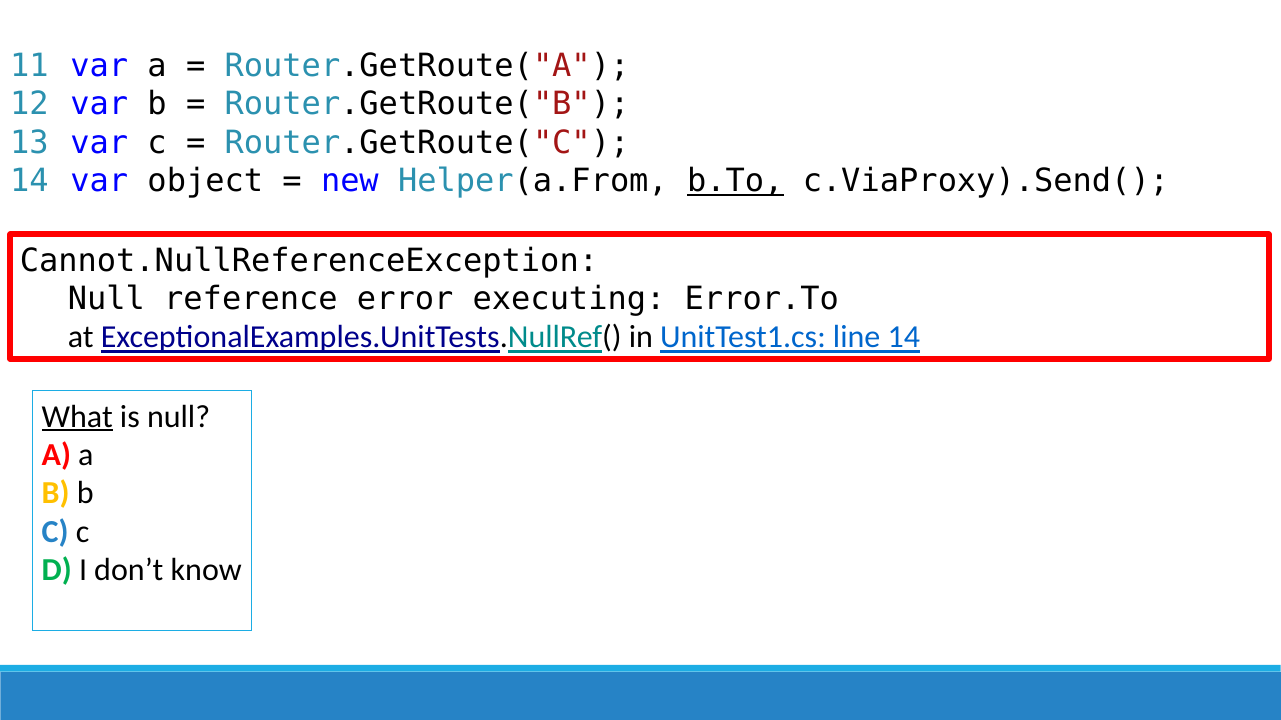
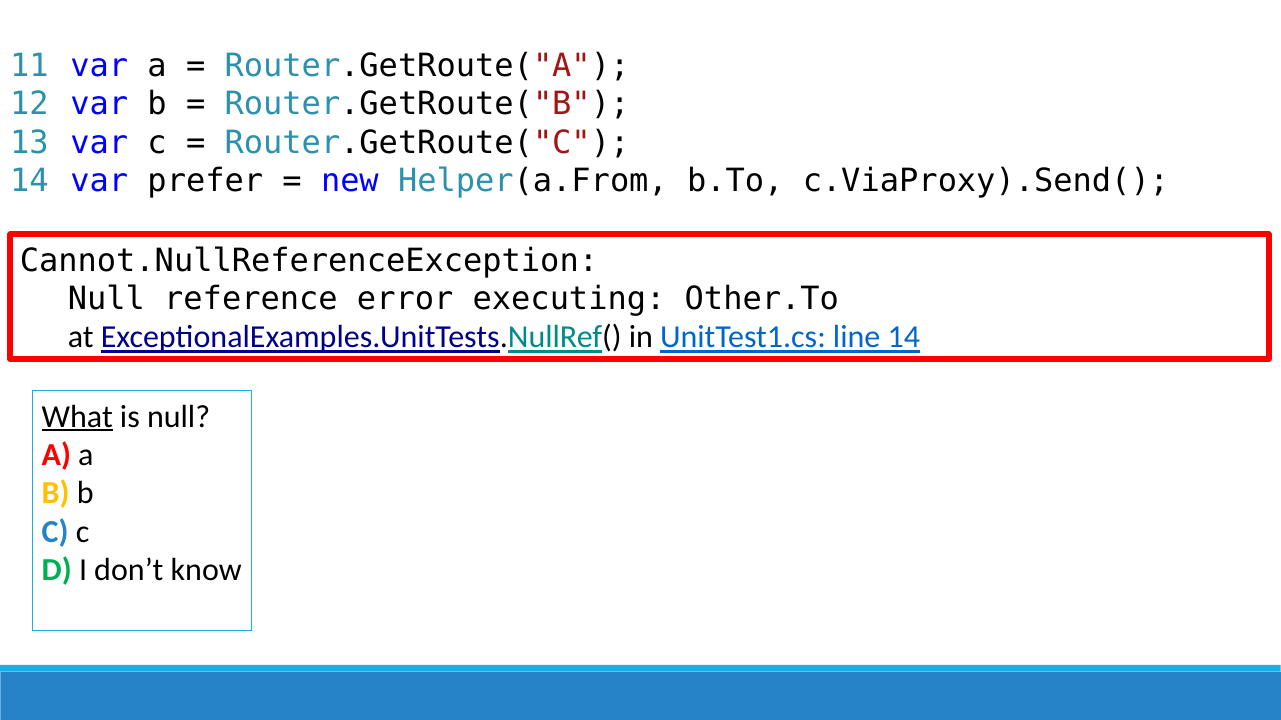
object: object -> prefer
b.To underline: present -> none
Error.To: Error.To -> Other.To
